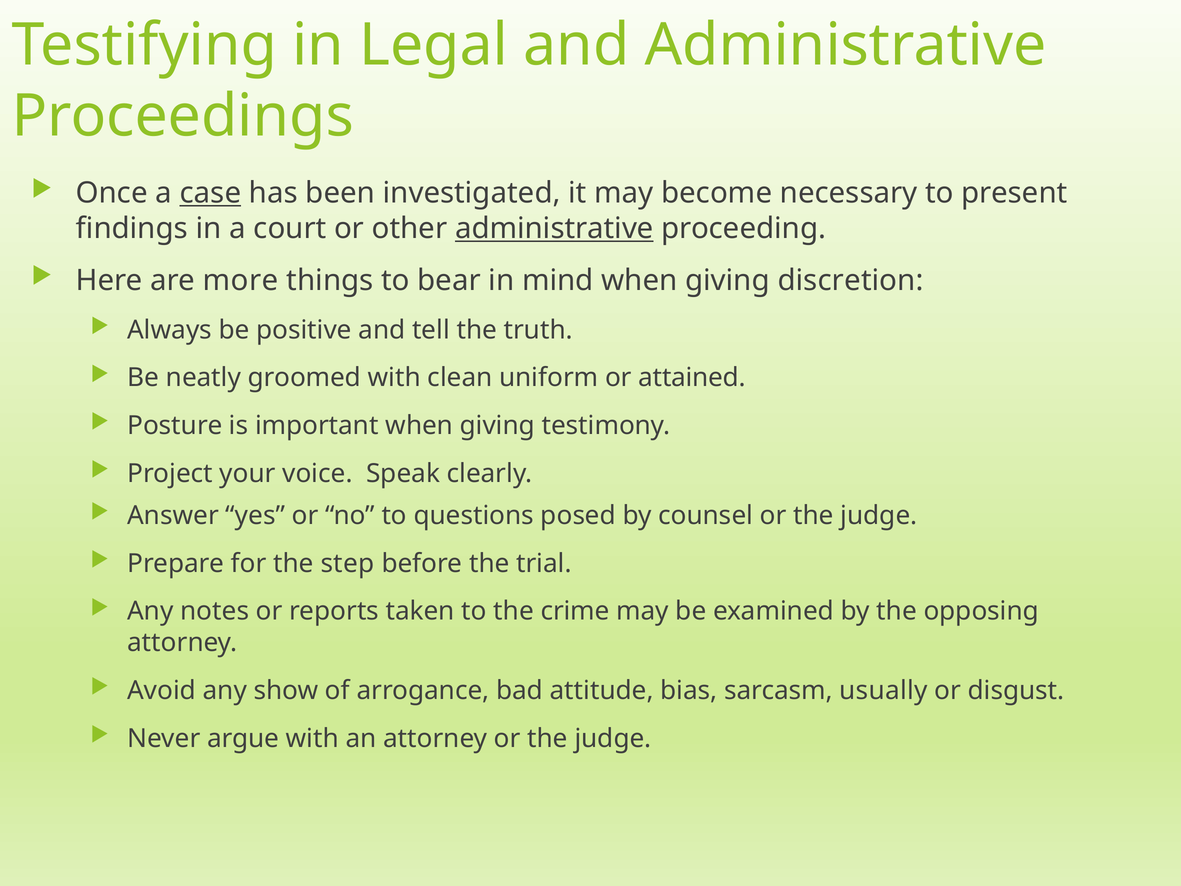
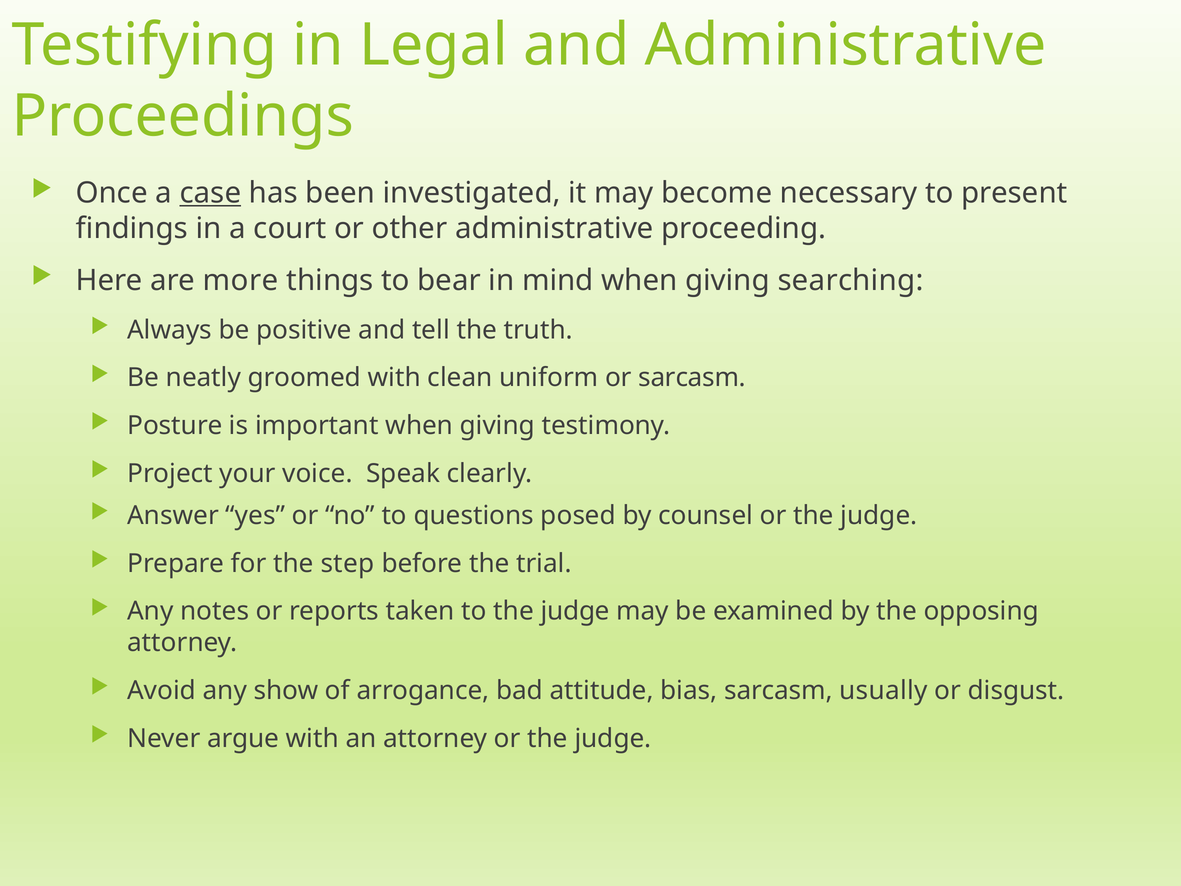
administrative at (554, 228) underline: present -> none
discretion: discretion -> searching
or attained: attained -> sarcasm
to the crime: crime -> judge
